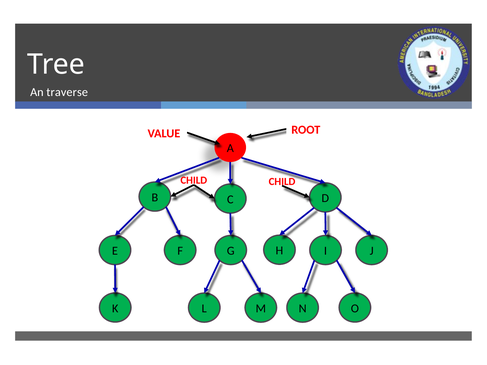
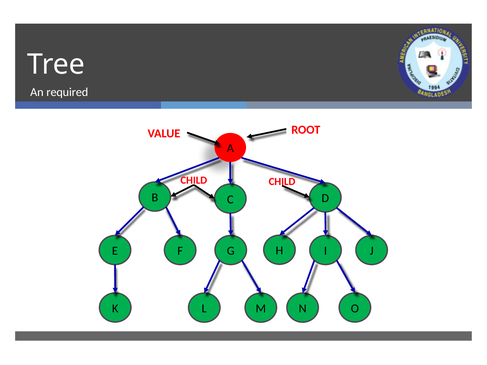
traverse: traverse -> required
